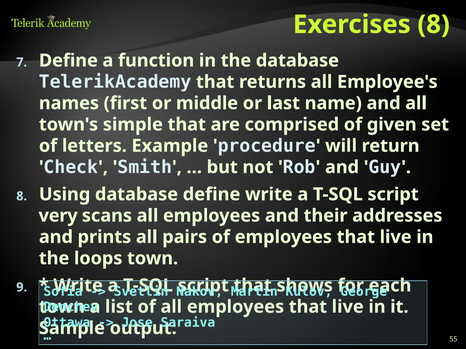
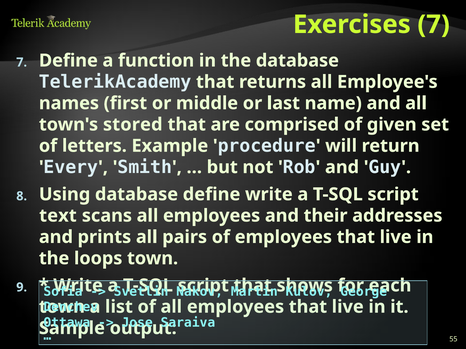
Exercises 8: 8 -> 7
simple: simple -> stored
Check: Check -> Every
very: very -> text
